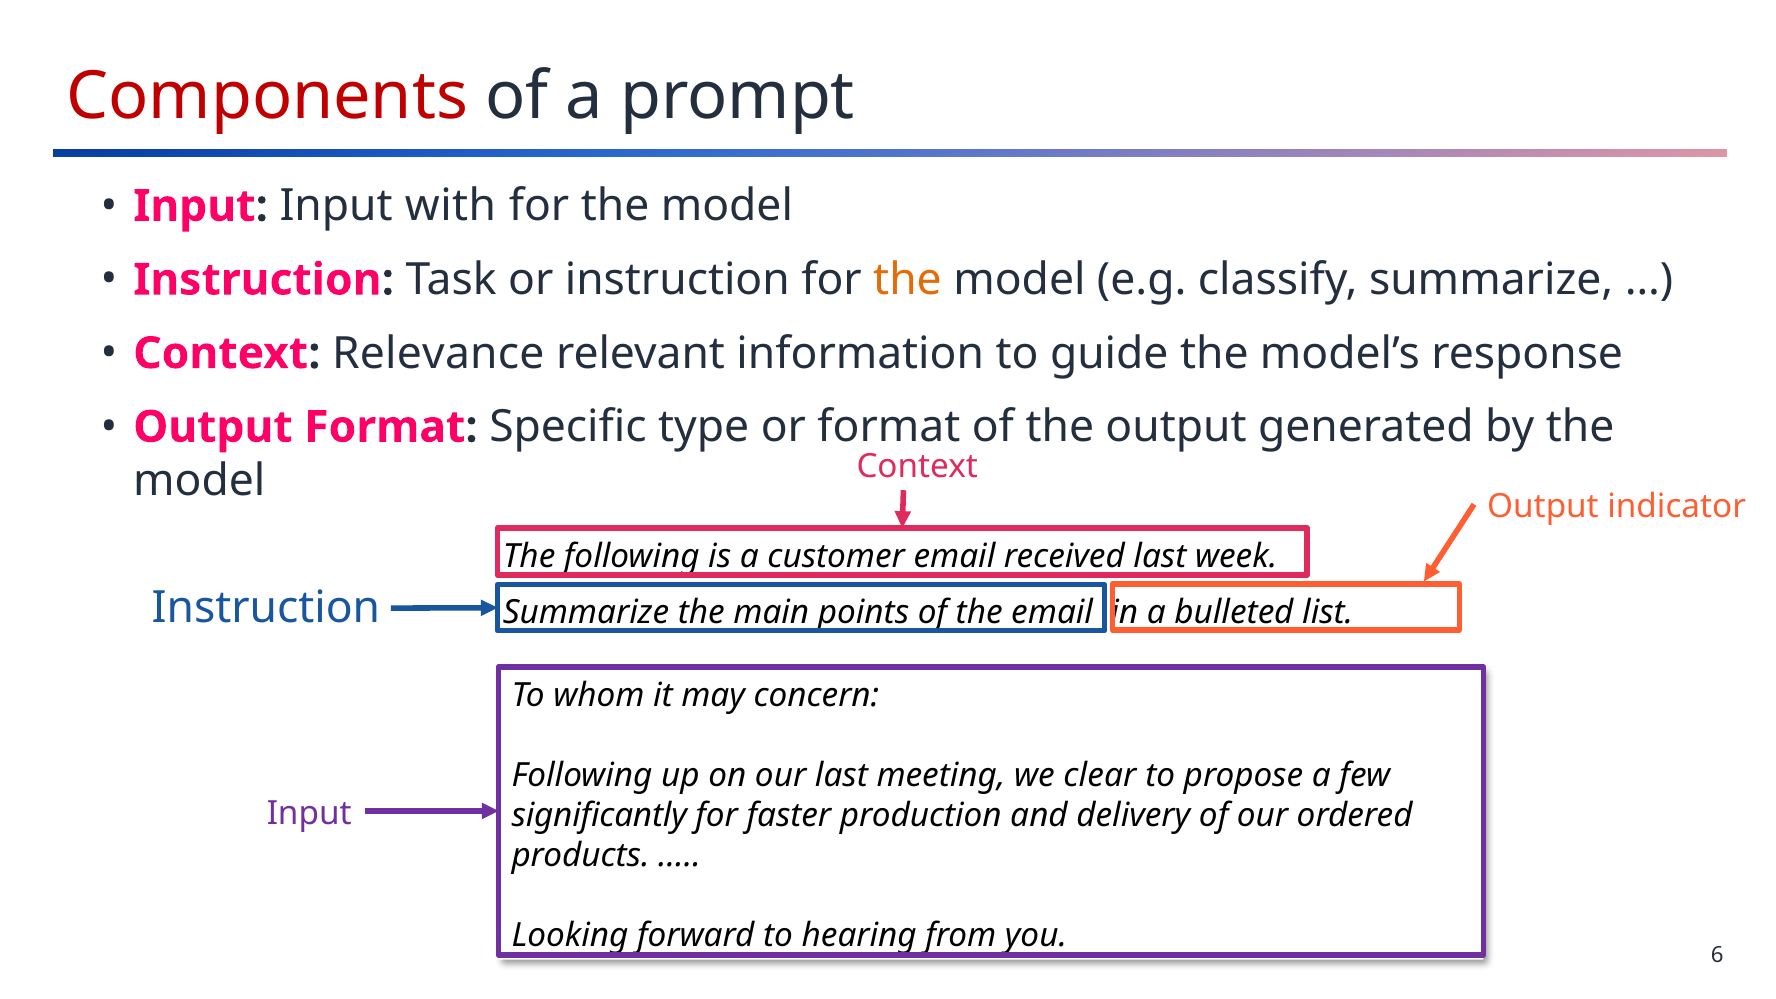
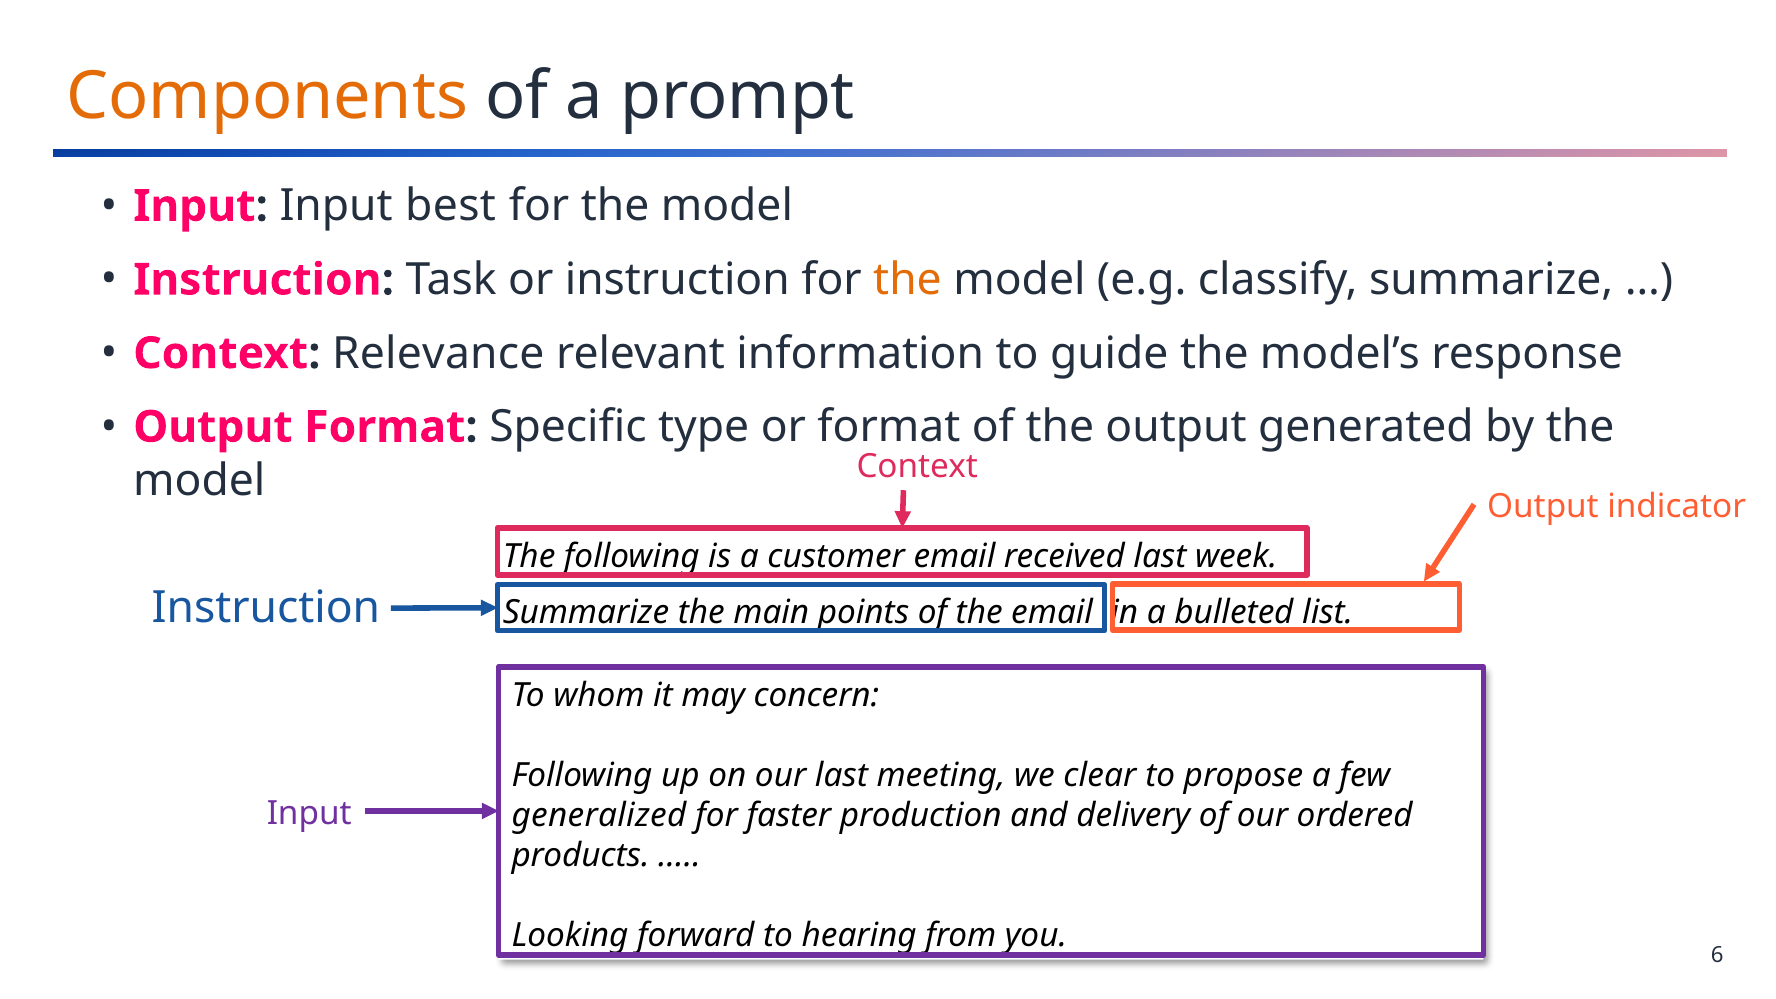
Components colour: red -> orange
with: with -> best
significantly: significantly -> generalized
